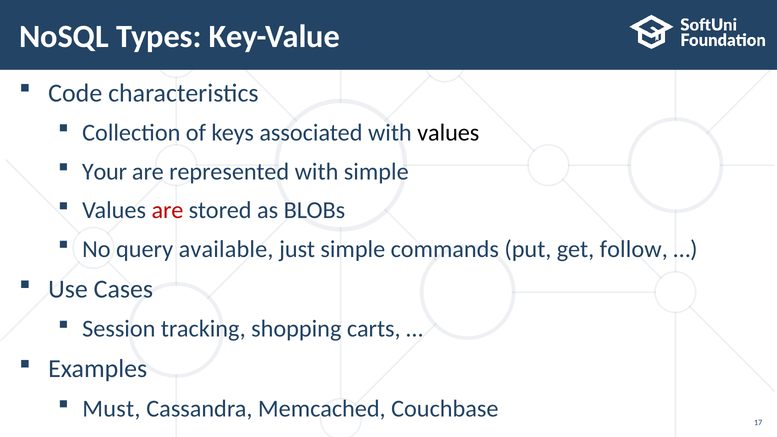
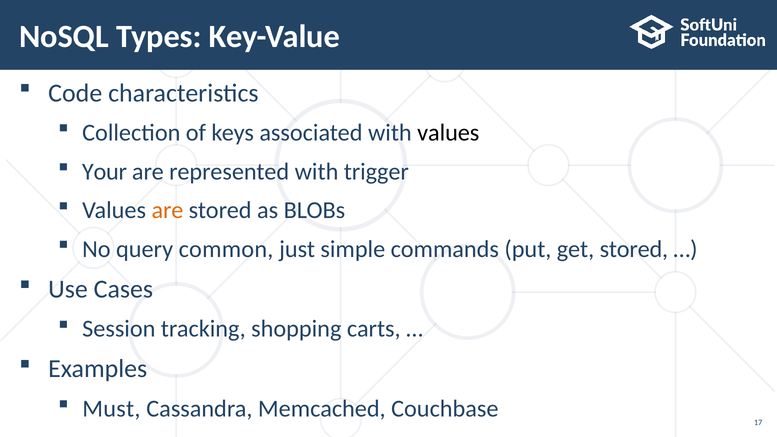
with simple: simple -> trigger
are at (167, 210) colour: red -> orange
available: available -> common
get follow: follow -> stored
